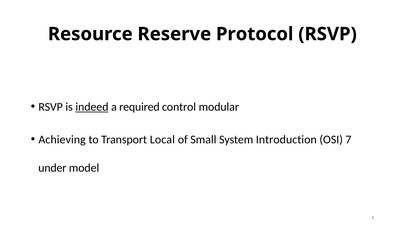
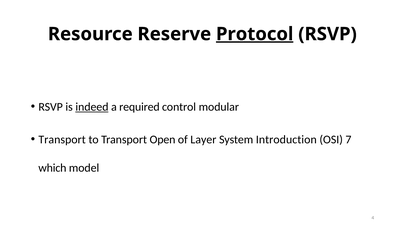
Protocol underline: none -> present
Achieving at (62, 139): Achieving -> Transport
Local: Local -> Open
Small: Small -> Layer
under: under -> which
